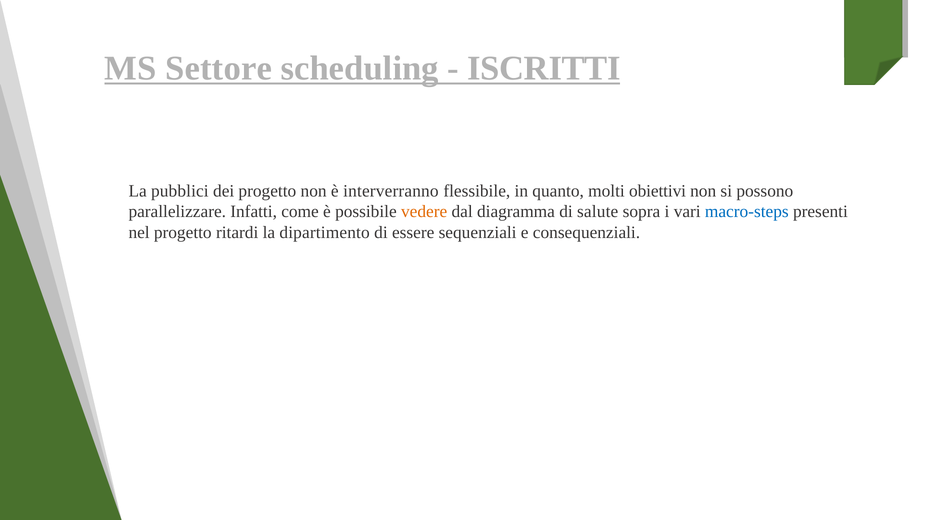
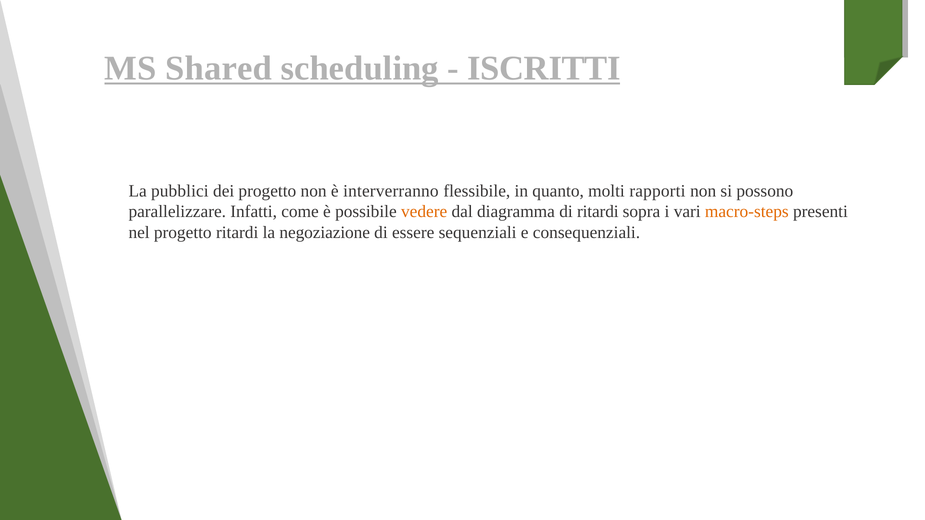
Settore: Settore -> Shared
obiettivi: obiettivi -> rapporti
di salute: salute -> ritardi
macro-steps colour: blue -> orange
dipartimento: dipartimento -> negoziazione
